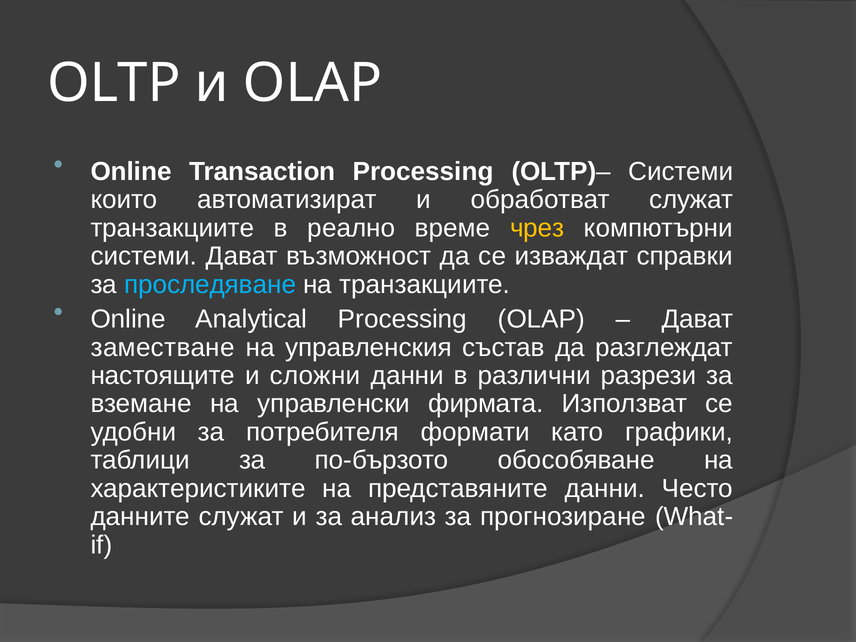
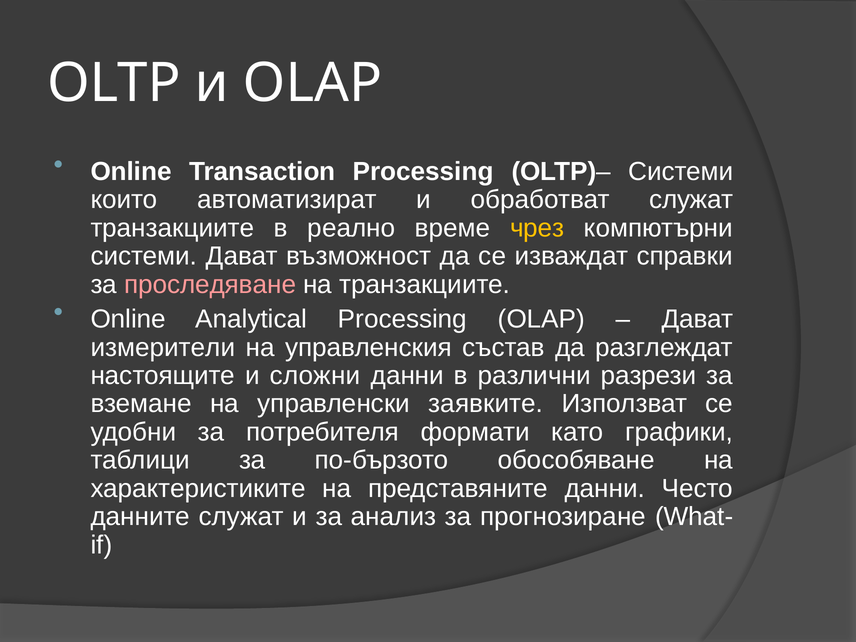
проследяване colour: light blue -> pink
заместване: заместване -> измерители
фирмата: фирмата -> заявките
